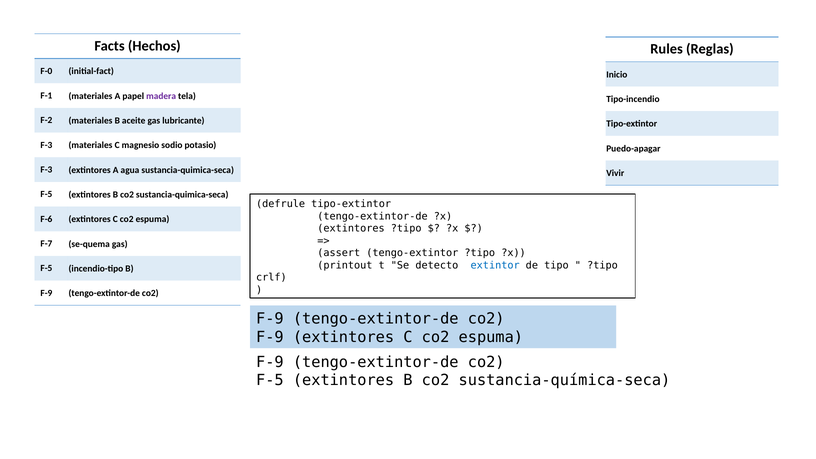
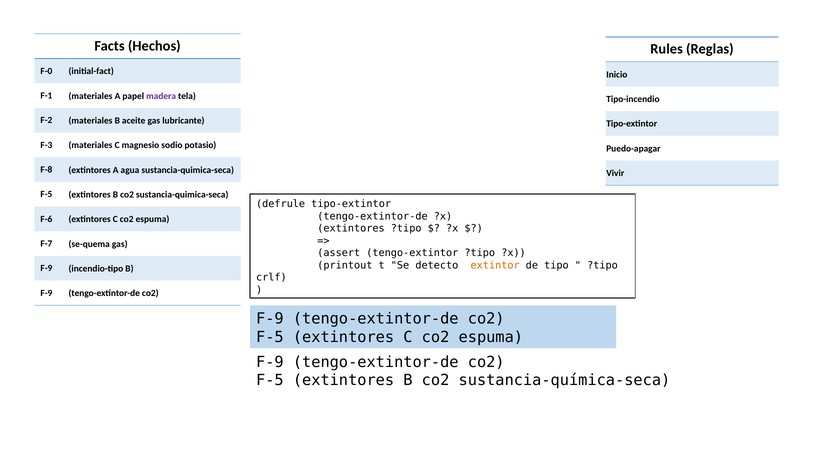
F-3 at (46, 170): F-3 -> F-8
extintor colour: blue -> orange
F-5 at (46, 268): F-5 -> F-9
F-9 at (270, 337): F-9 -> F-5
